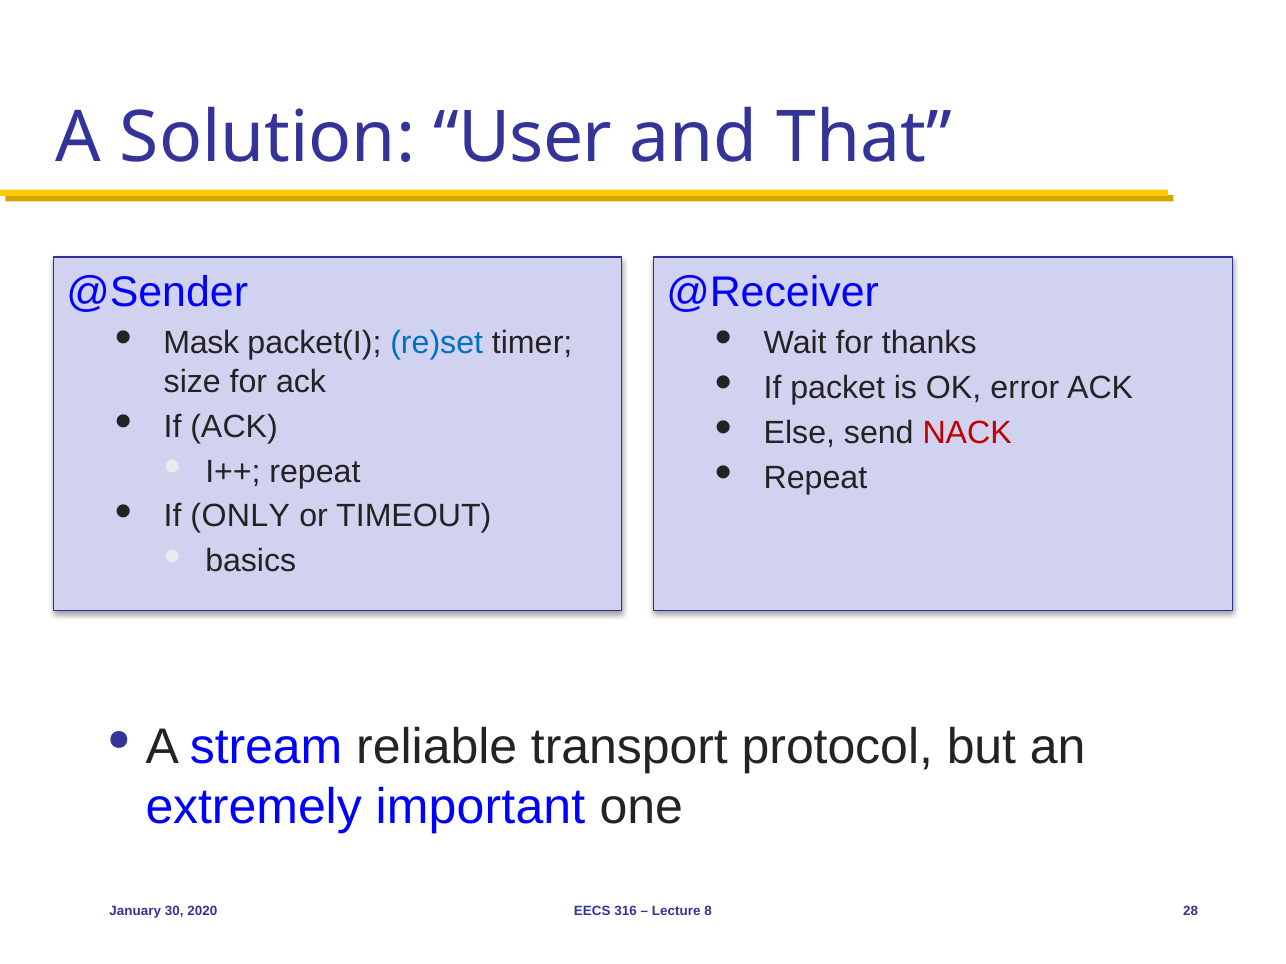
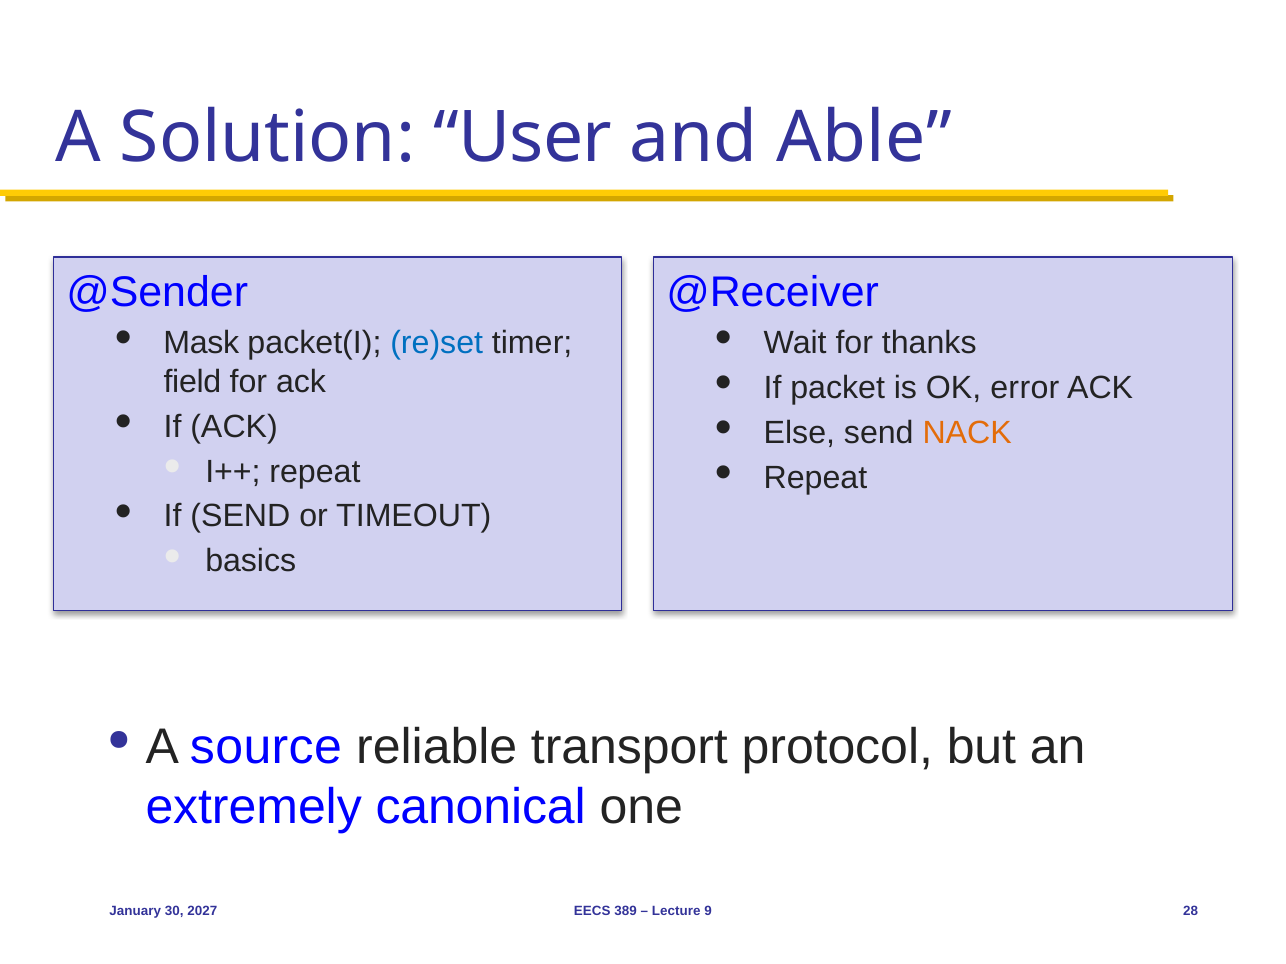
That: That -> Able
size: size -> field
NACK colour: red -> orange
If ONLY: ONLY -> SEND
stream: stream -> source
important: important -> canonical
2020: 2020 -> 2027
316: 316 -> 389
8: 8 -> 9
